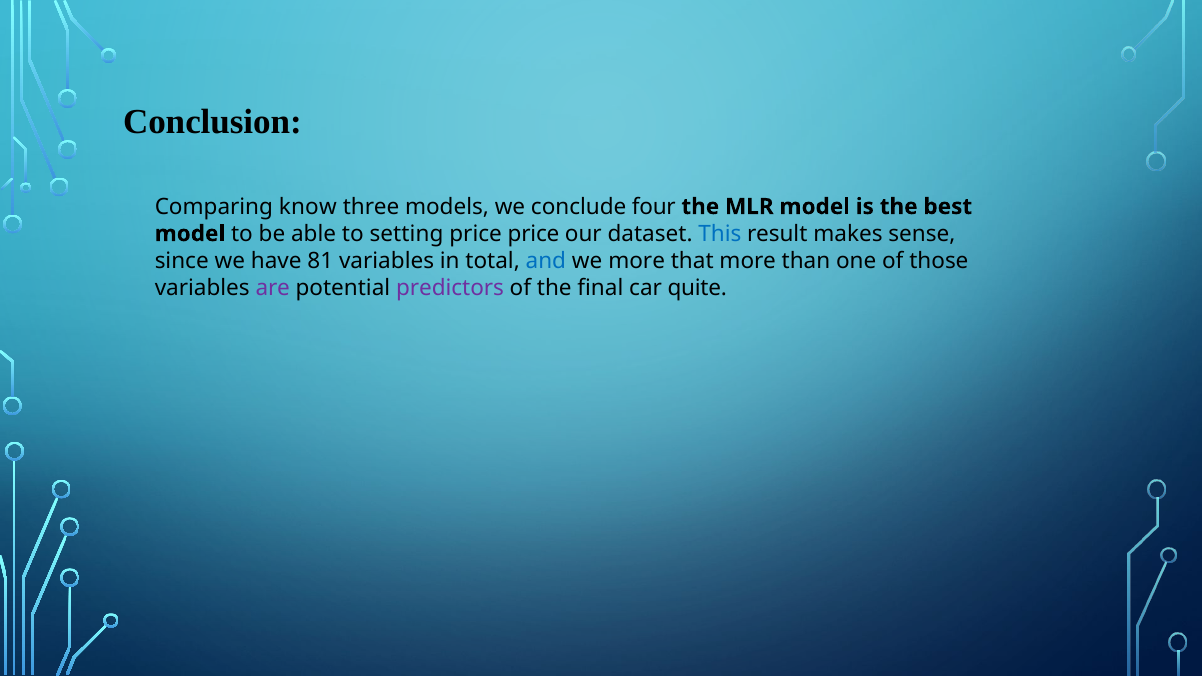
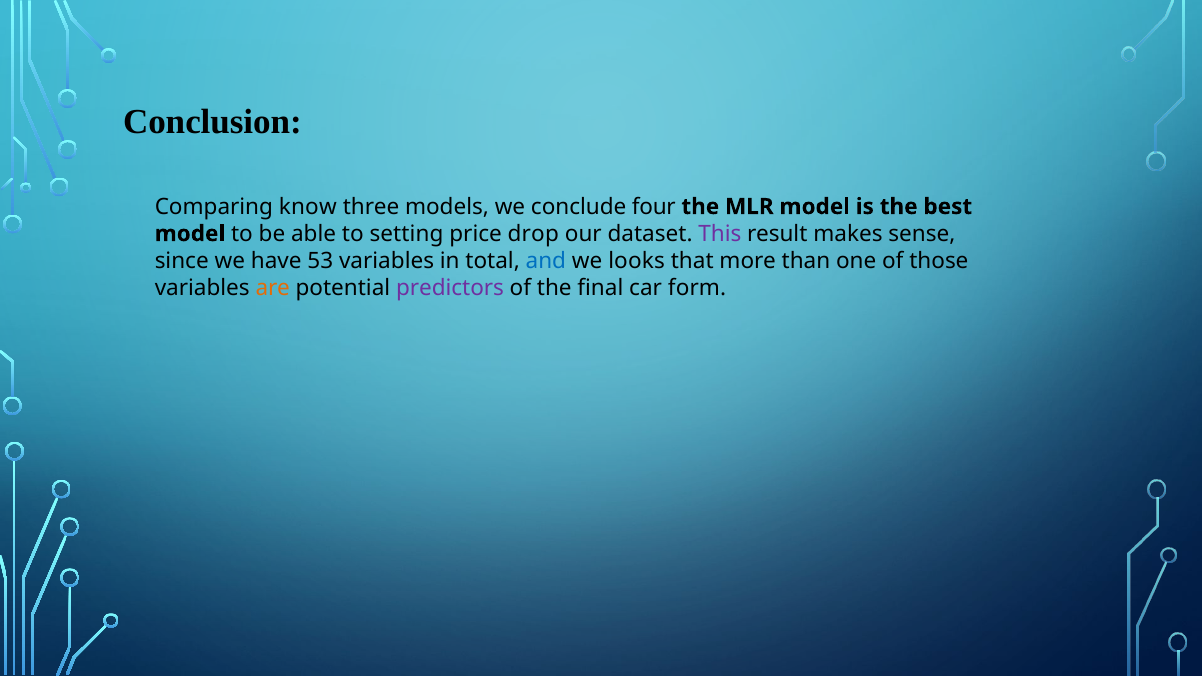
price price: price -> drop
This colour: blue -> purple
81: 81 -> 53
we more: more -> looks
are colour: purple -> orange
quite: quite -> form
